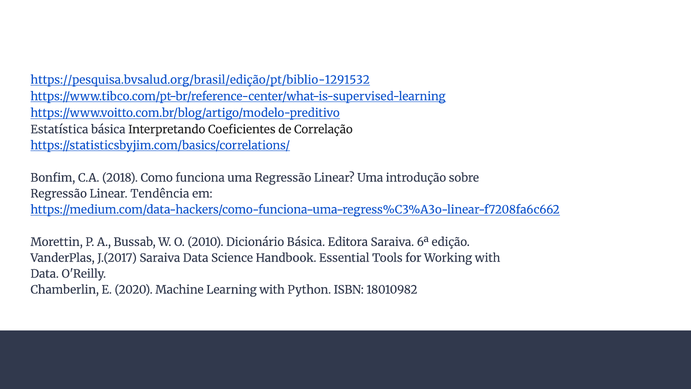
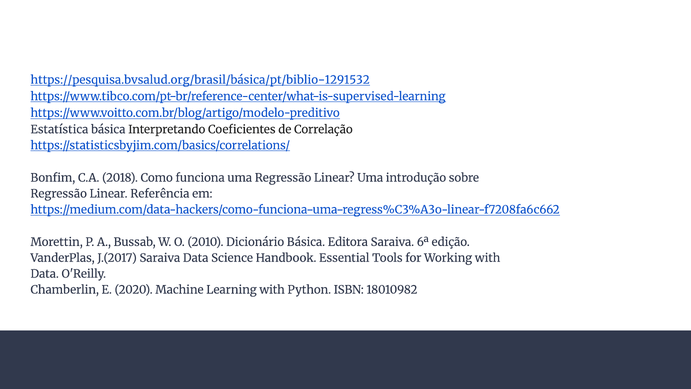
https://pesquisa.bvsalud.org/brasil/edição/pt/biblio-1291532: https://pesquisa.bvsalud.org/brasil/edição/pt/biblio-1291532 -> https://pesquisa.bvsalud.org/brasil/básica/pt/biblio-1291532
Linear Tendência: Tendência -> Referência
